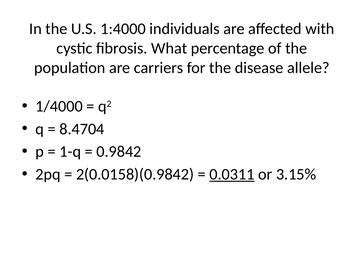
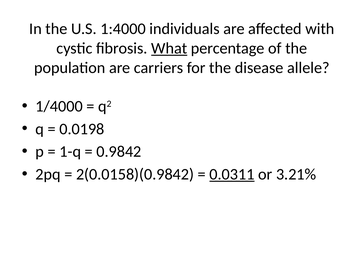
What underline: none -> present
8.4704: 8.4704 -> 0.0198
3.15%: 3.15% -> 3.21%
